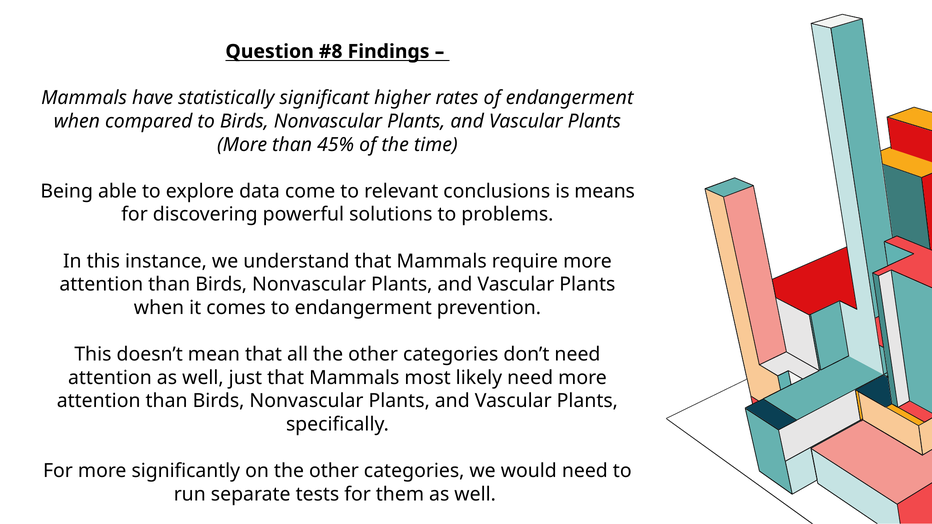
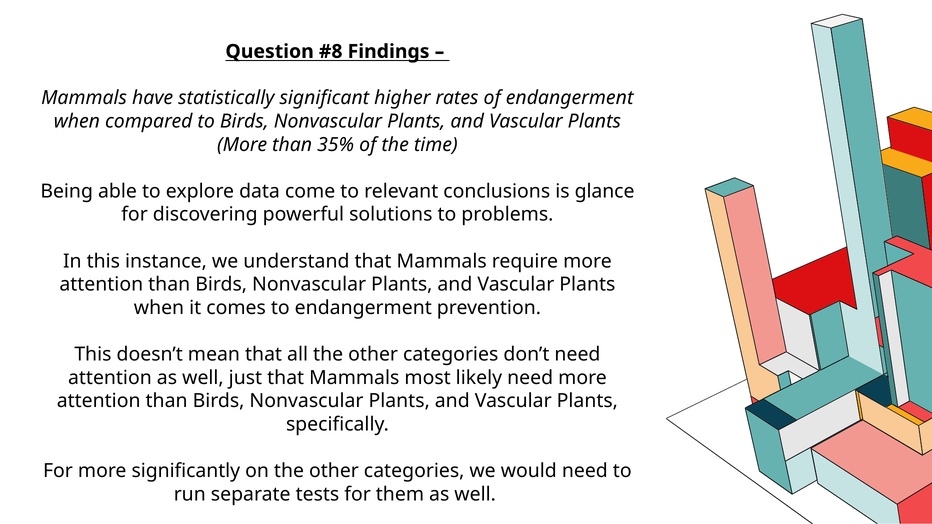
45%: 45% -> 35%
means: means -> glance
